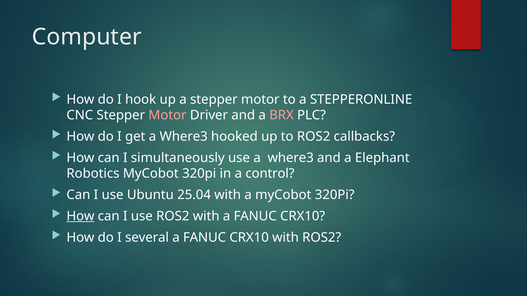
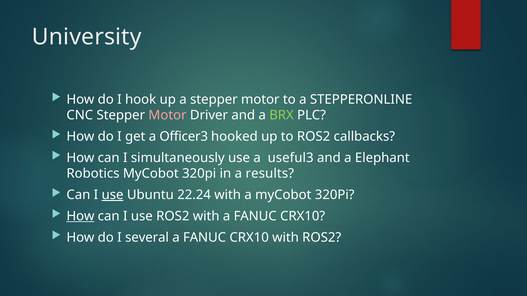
Computer: Computer -> University
BRX colour: pink -> light green
get a Where3: Where3 -> Officer3
use a where3: where3 -> useful3
control: control -> results
use at (113, 195) underline: none -> present
25.04: 25.04 -> 22.24
